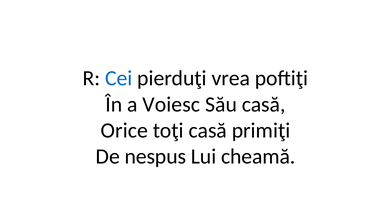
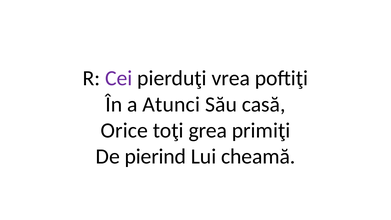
Cei colour: blue -> purple
Voiesc: Voiesc -> Atunci
toţi casă: casă -> grea
nespus: nespus -> pierind
